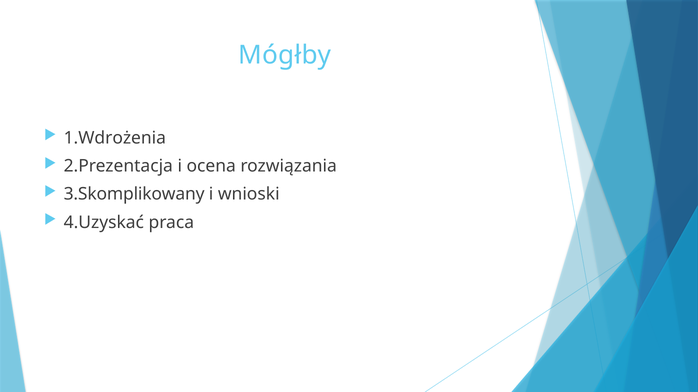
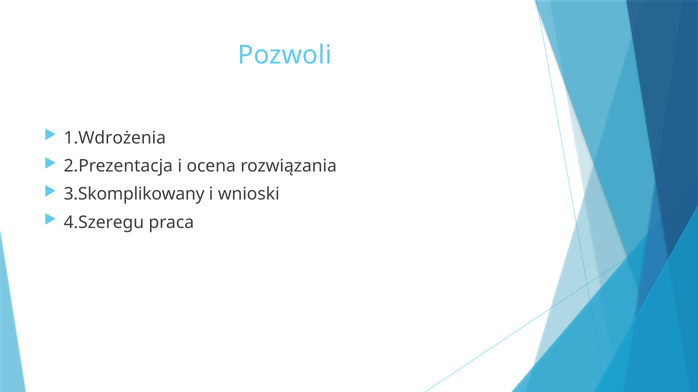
Mógłby: Mógłby -> Pozwoli
4.Uzyskać: 4.Uzyskać -> 4.Szeregu
